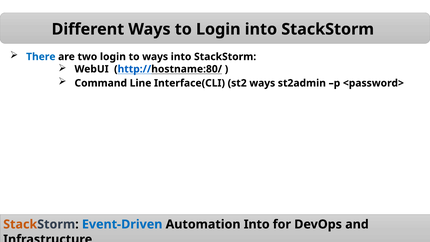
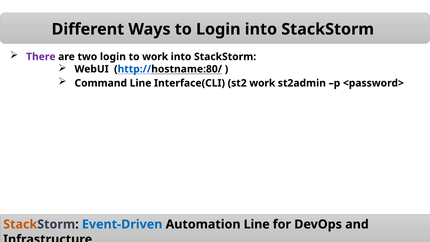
There colour: blue -> purple
to ways: ways -> work
st2 ways: ways -> work
Automation Into: Into -> Line
